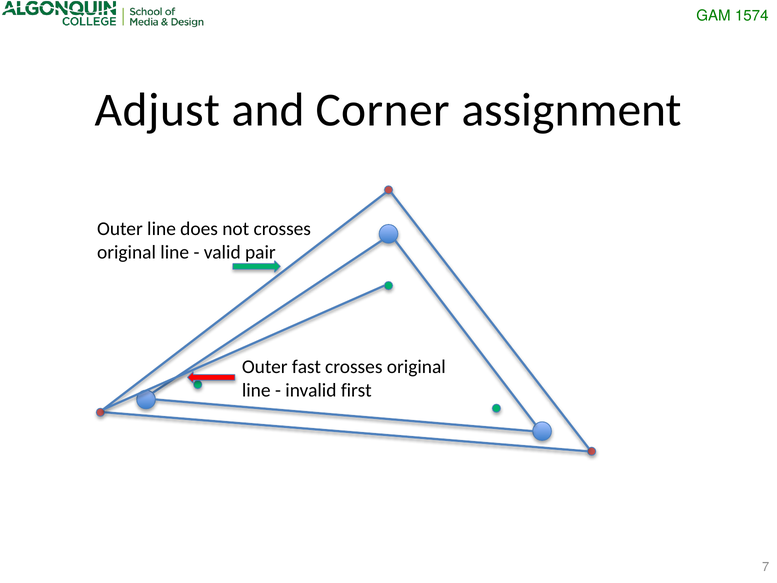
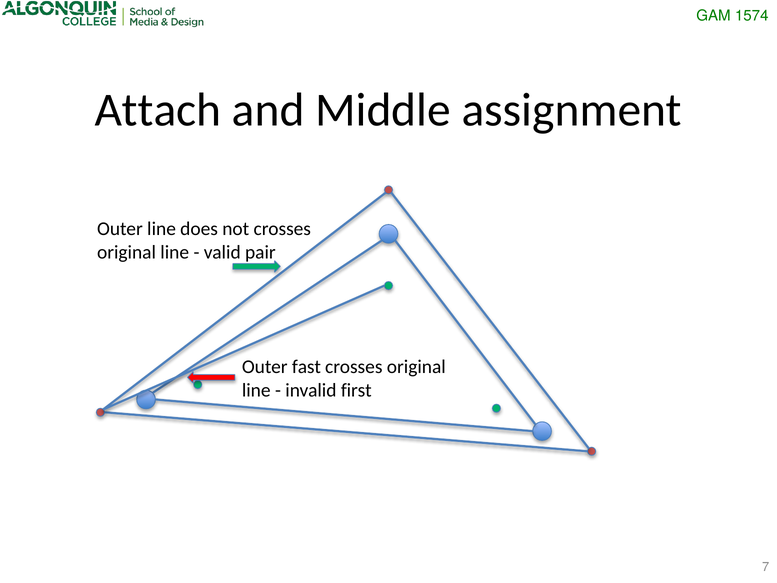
Adjust: Adjust -> Attach
Corner: Corner -> Middle
